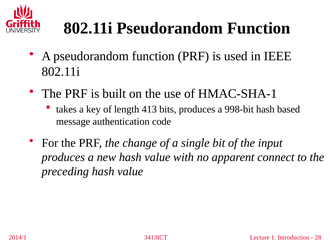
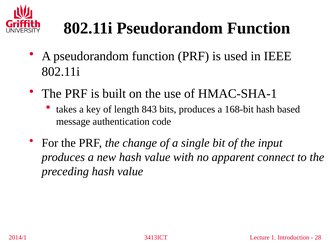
413: 413 -> 843
998-bit: 998-bit -> 168-bit
